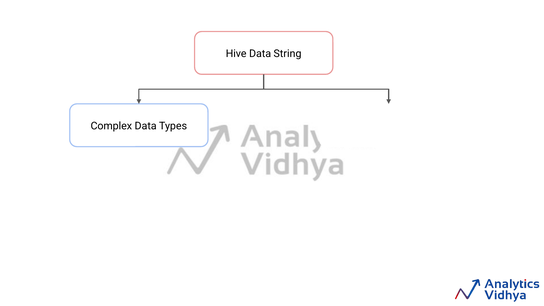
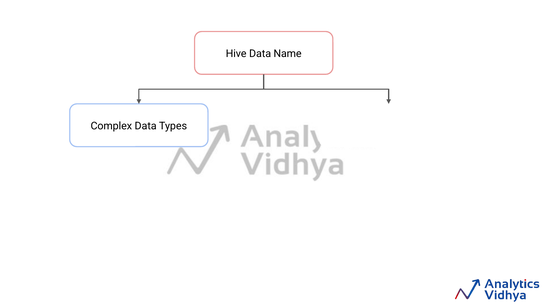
String: String -> Name
